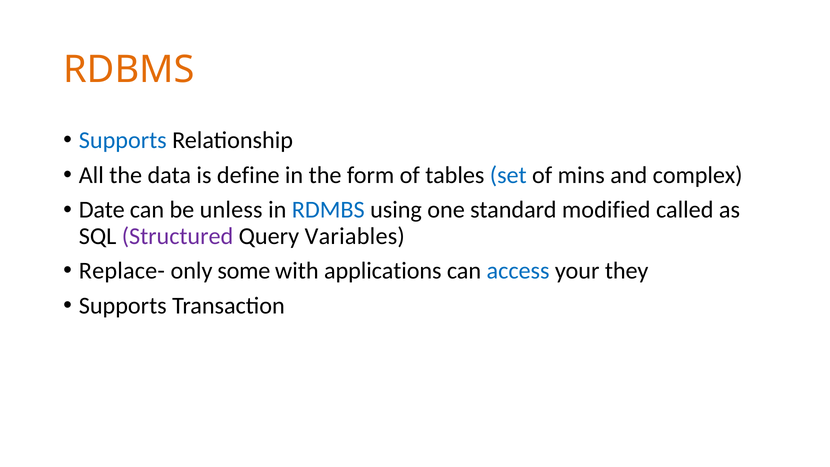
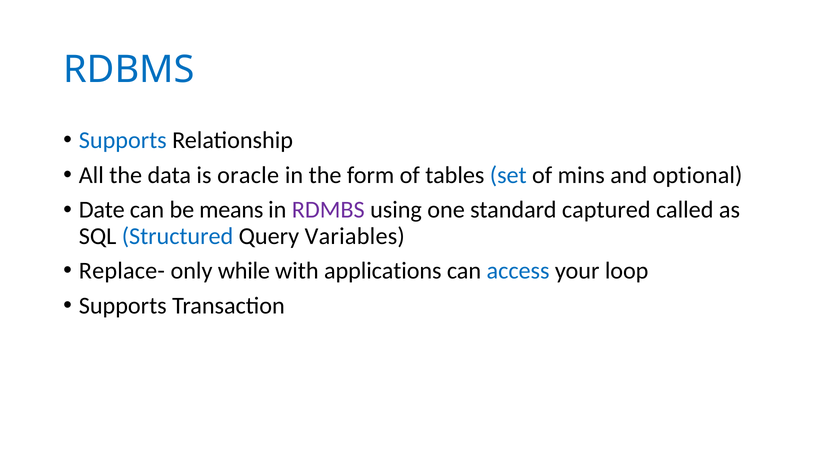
RDBMS colour: orange -> blue
define: define -> oracle
complex: complex -> optional
unless: unless -> means
RDMBS colour: blue -> purple
modified: modified -> captured
Structured colour: purple -> blue
some: some -> while
they: they -> loop
